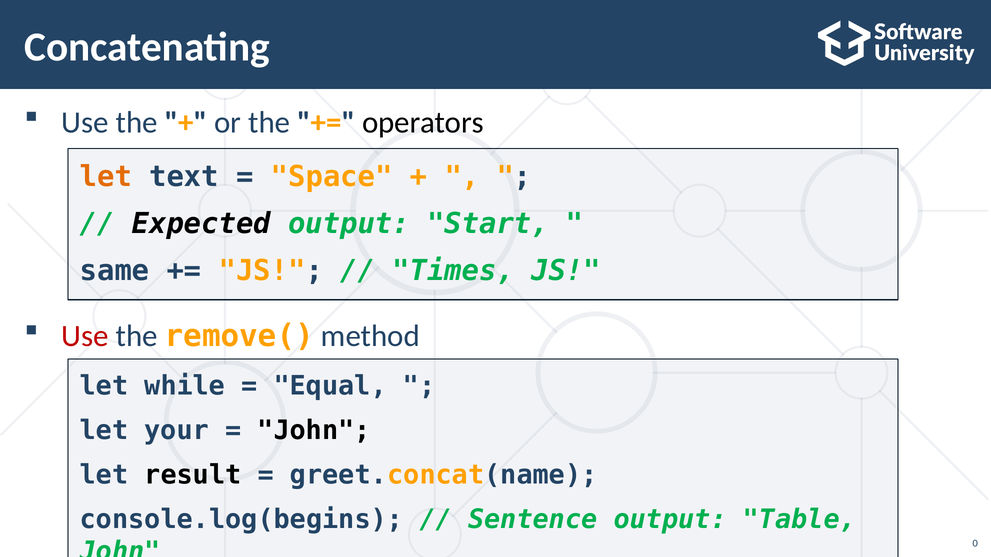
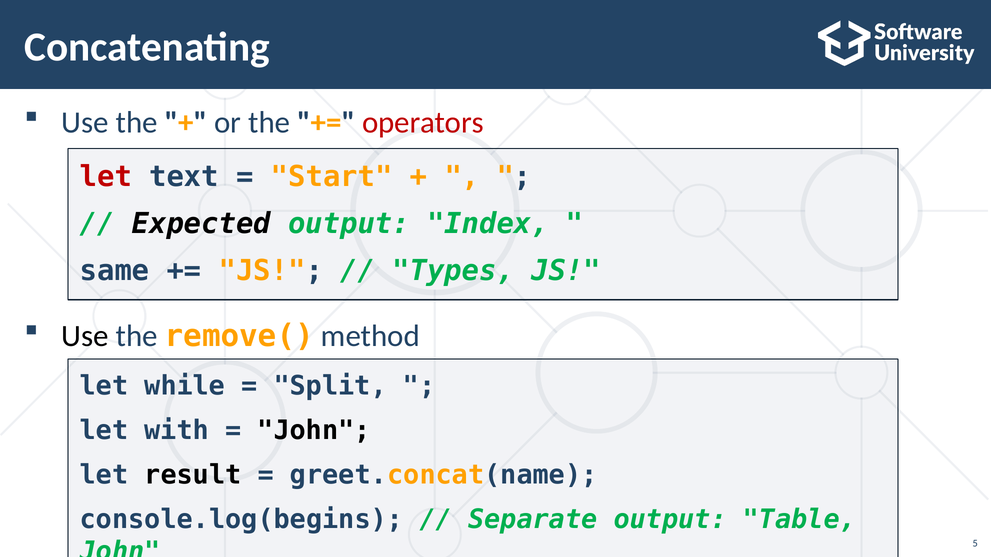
operators colour: black -> red
let at (106, 177) colour: orange -> red
Space: Space -> Start
Start: Start -> Index
Times: Times -> Types
Use at (85, 336) colour: red -> black
Equal: Equal -> Split
your: your -> with
Sentence: Sentence -> Separate
0: 0 -> 5
